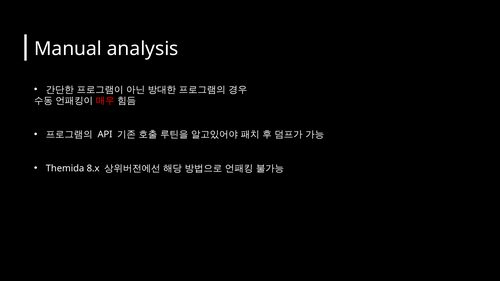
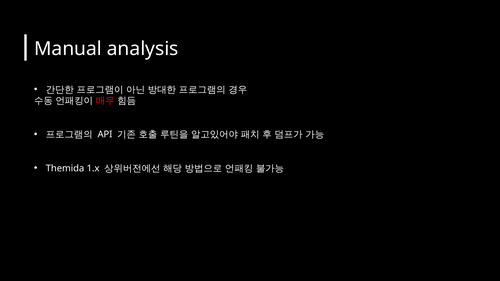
8.x: 8.x -> 1.x
